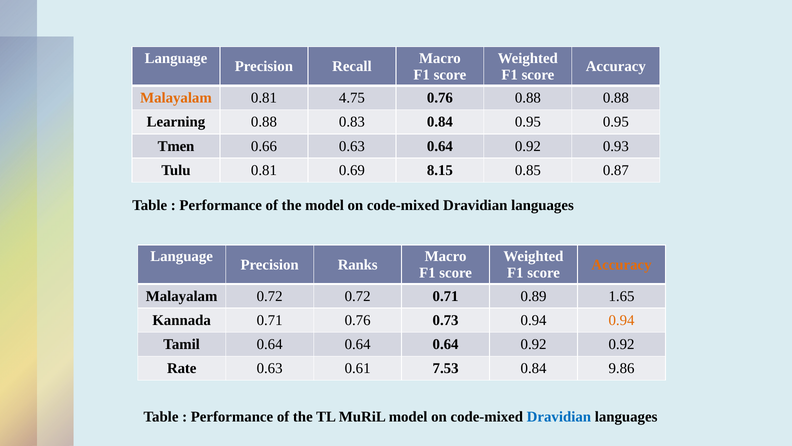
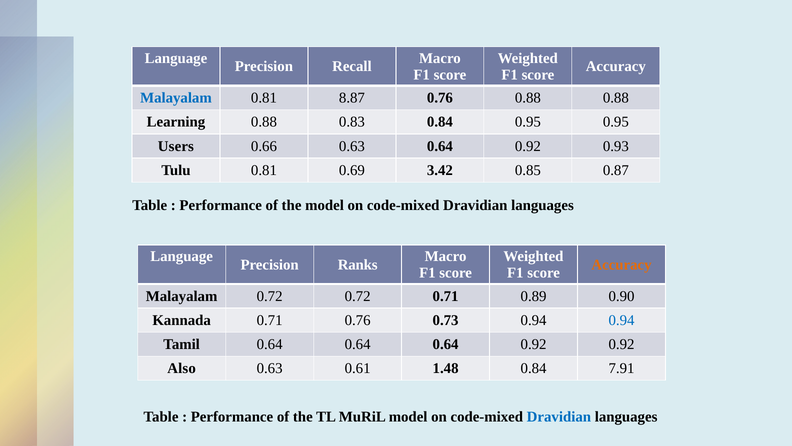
Malayalam at (176, 98) colour: orange -> blue
4.75: 4.75 -> 8.87
Tmen: Tmen -> Users
8.15: 8.15 -> 3.42
1.65: 1.65 -> 0.90
0.94 at (622, 320) colour: orange -> blue
Rate: Rate -> Also
7.53: 7.53 -> 1.48
9.86: 9.86 -> 7.91
